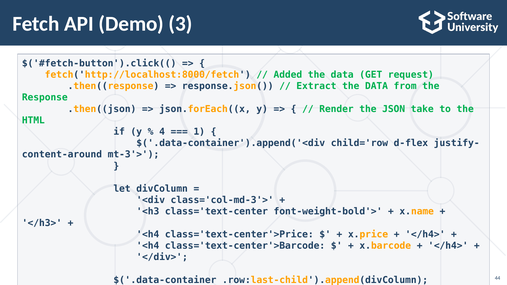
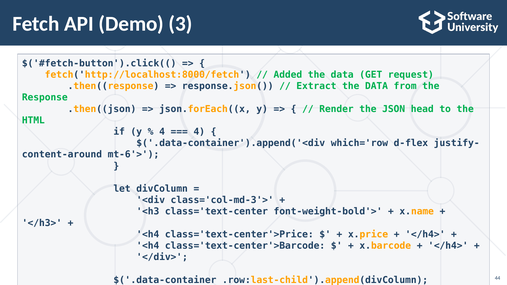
take: take -> head
1 at (199, 132): 1 -> 4
child='row: child='row -> which='row
mt-3'>: mt-3'> -> mt-6'>
